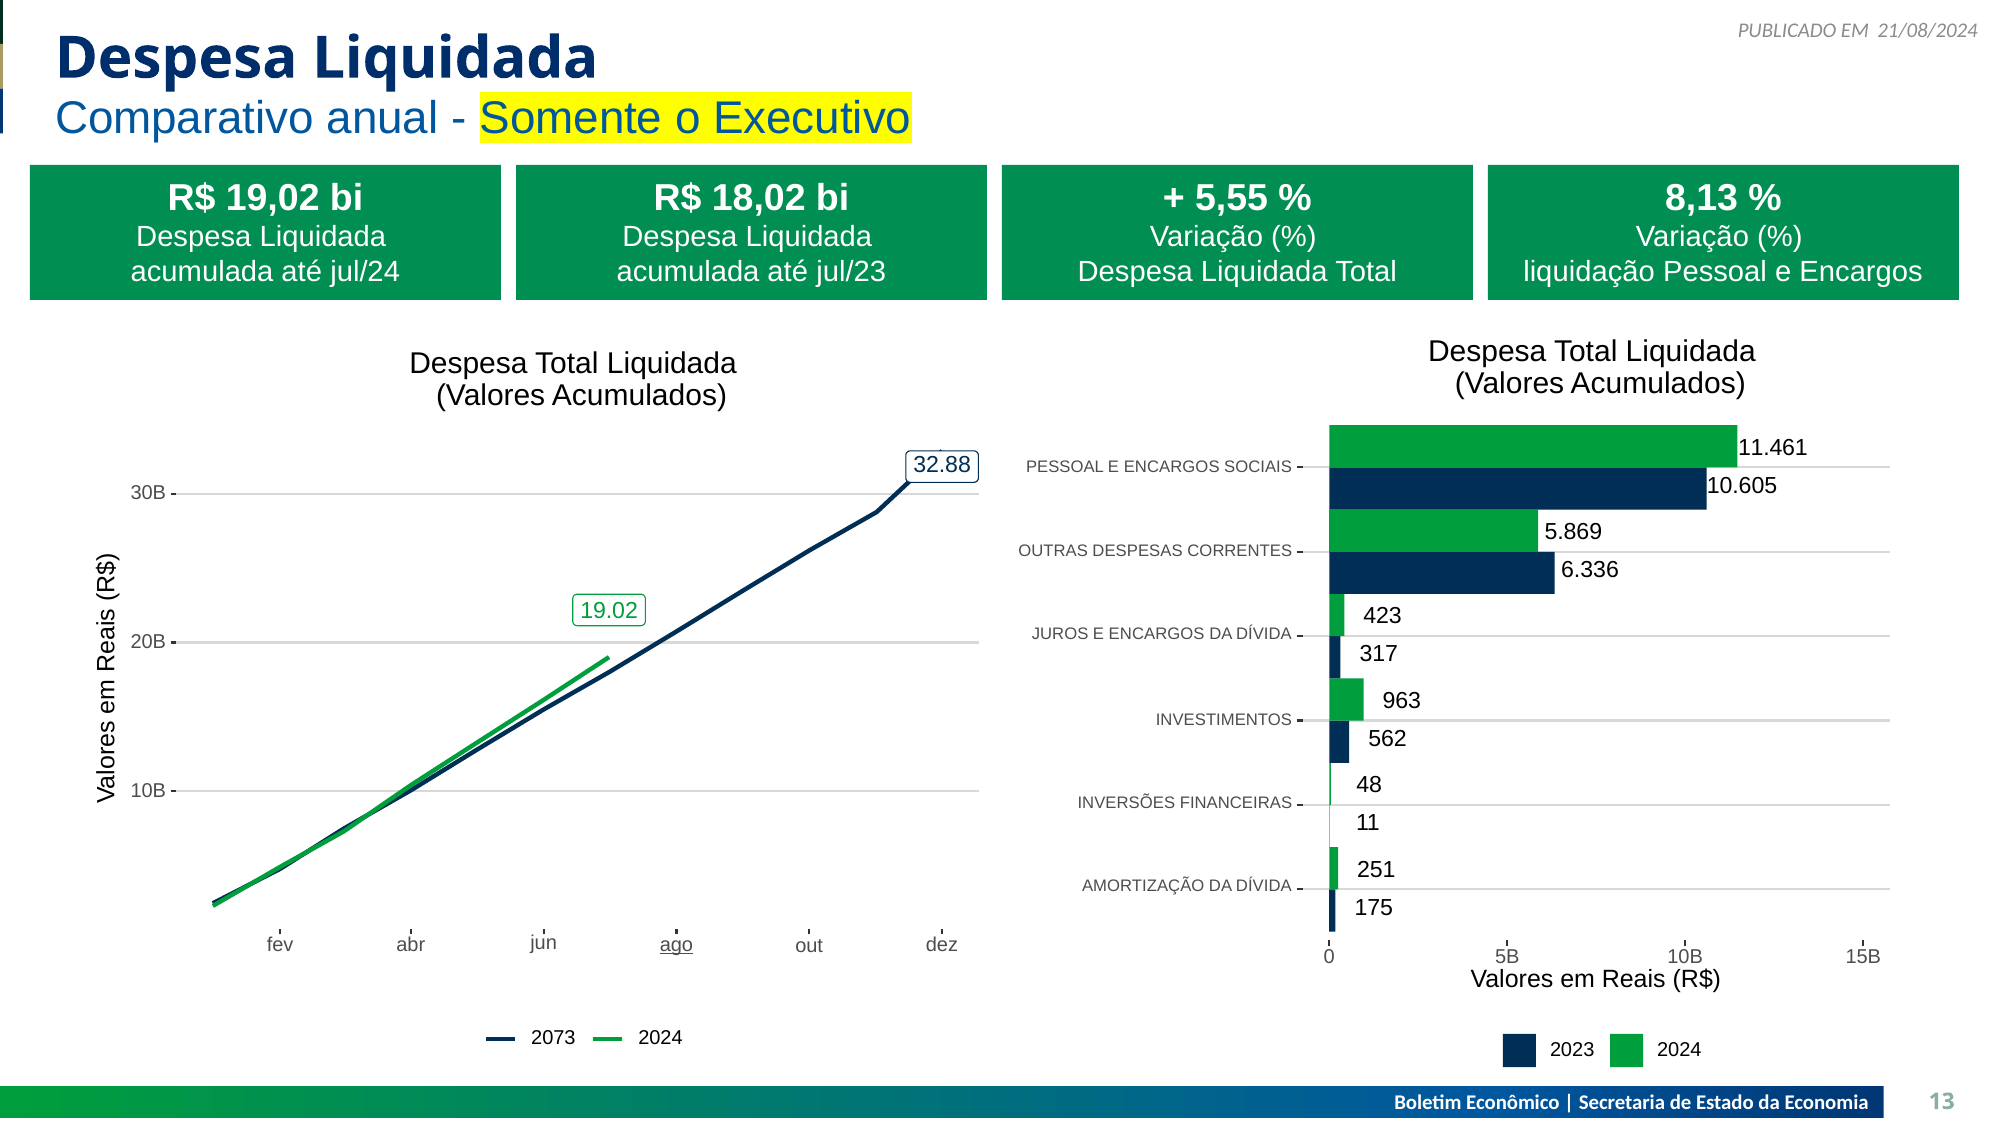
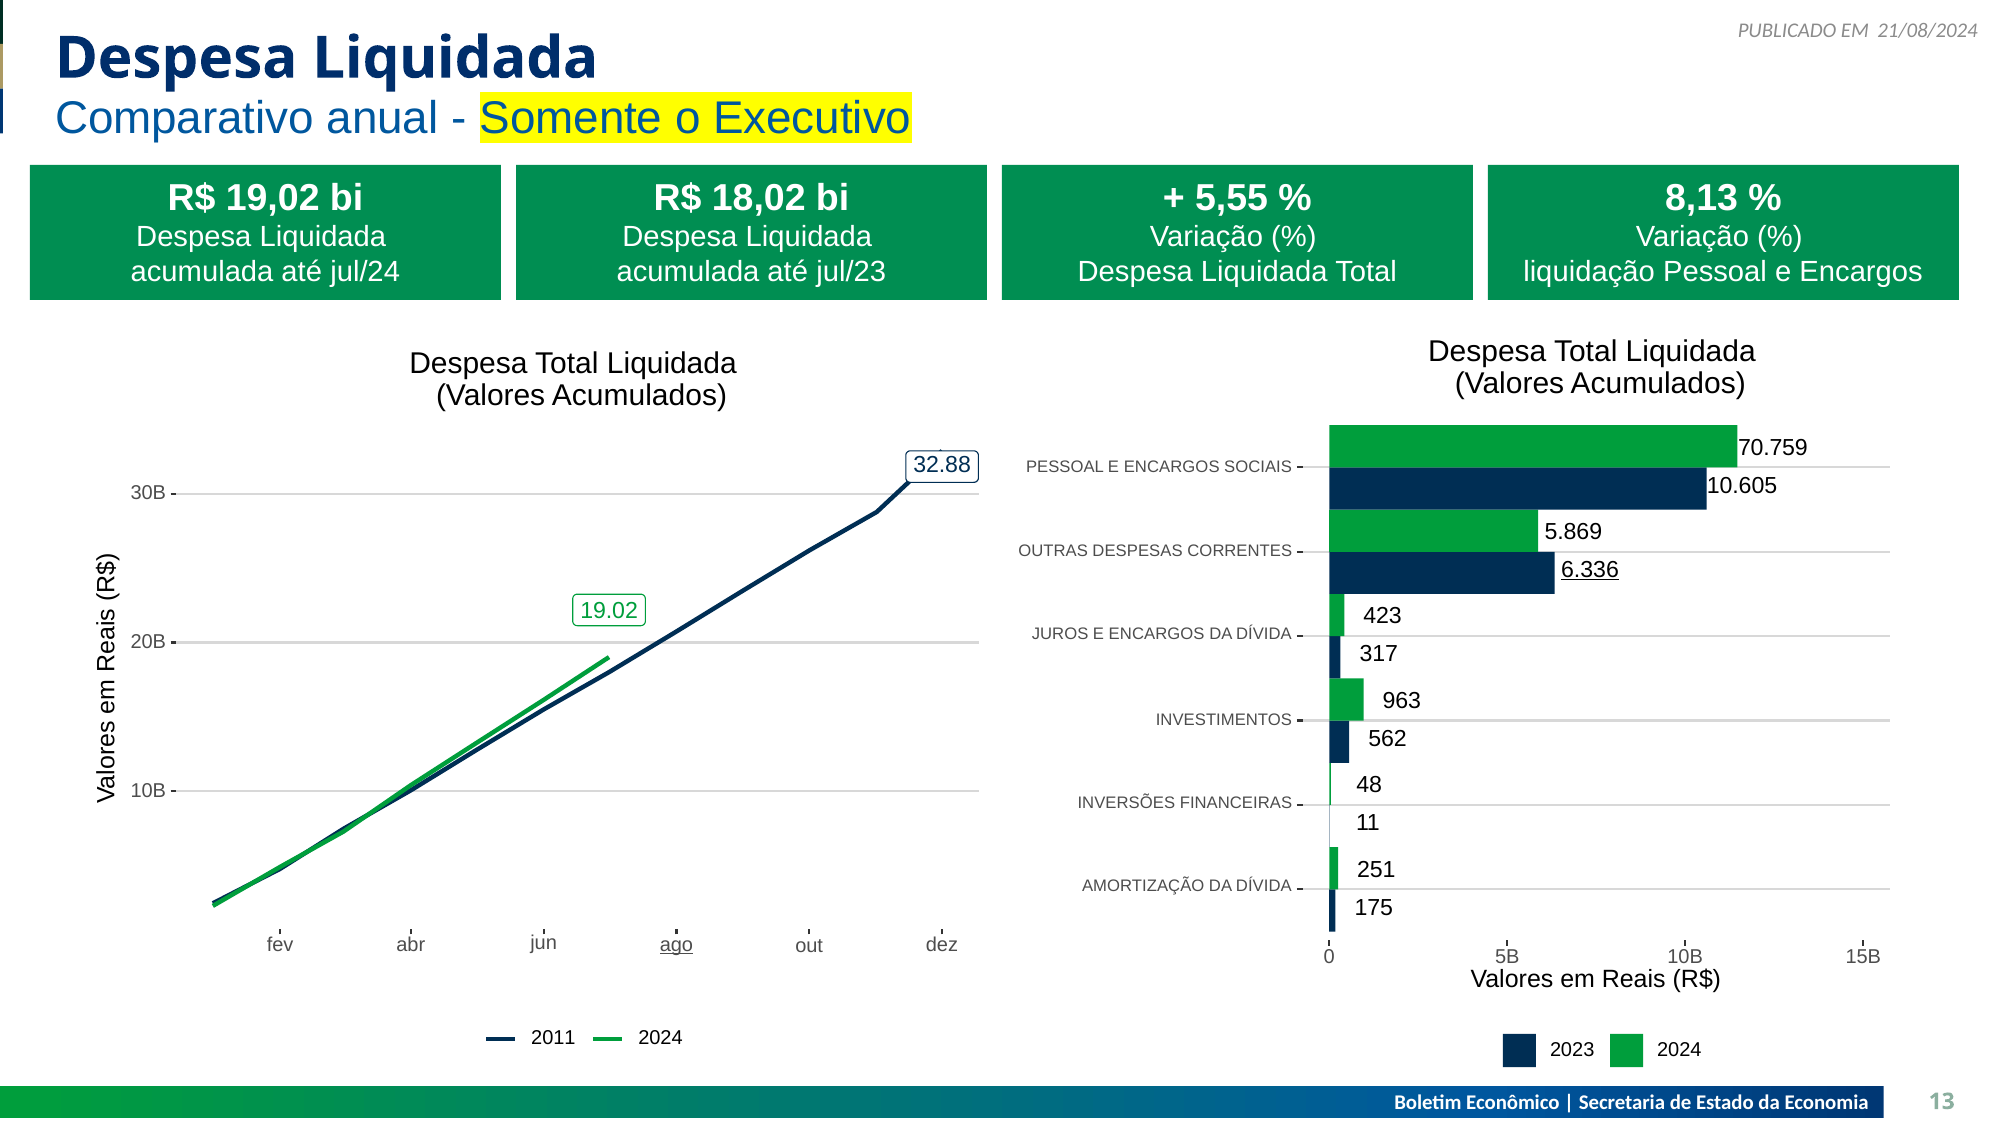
11.461: 11.461 -> 70.759
6.336 underline: none -> present
2073: 2073 -> 2011
